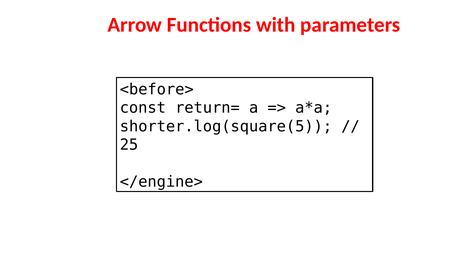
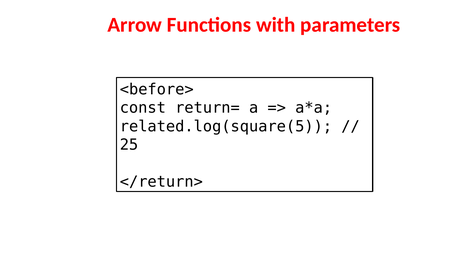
shorter.log(square(5: shorter.log(square(5 -> related.log(square(5
</engine>: </engine> -> </return>
